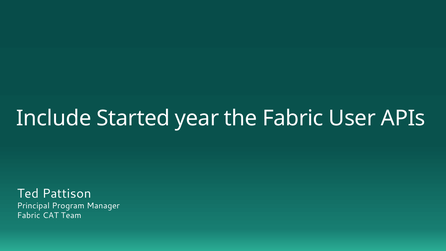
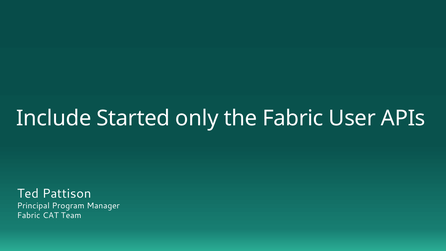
year: year -> only
